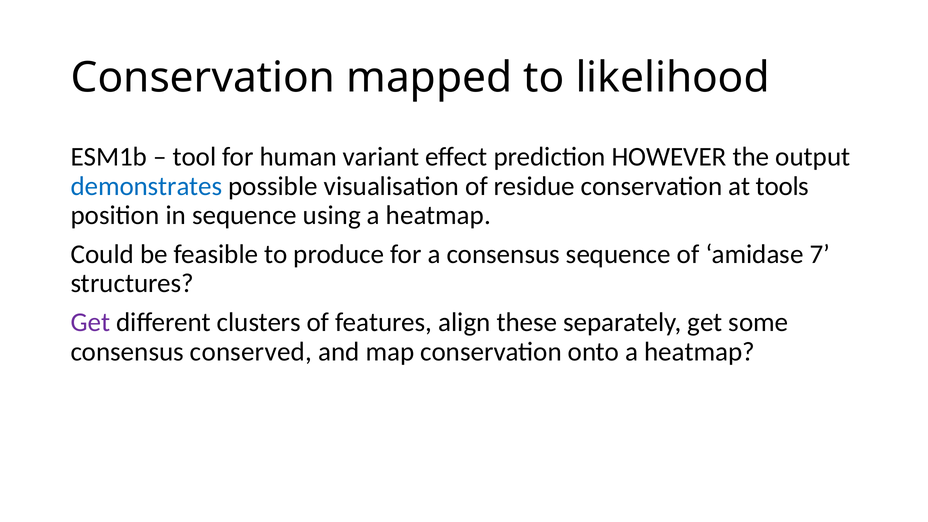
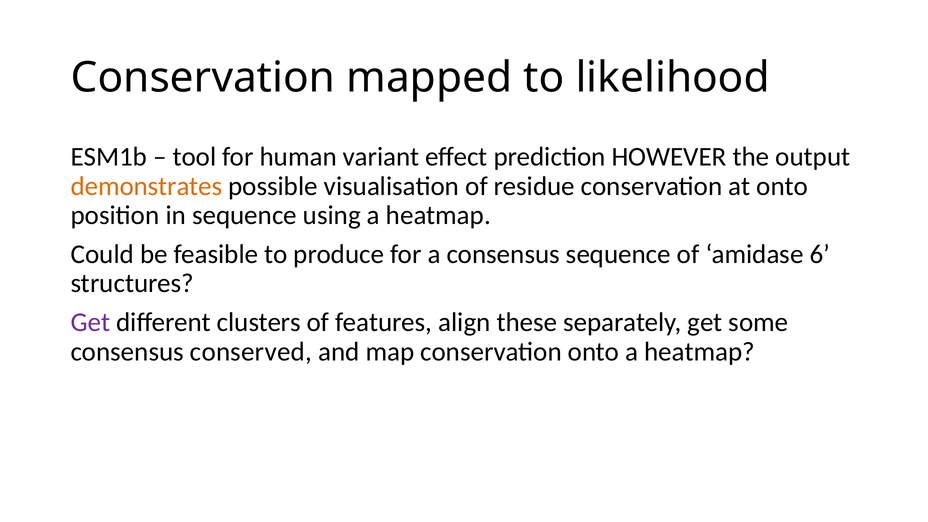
demonstrates colour: blue -> orange
at tools: tools -> onto
7: 7 -> 6
